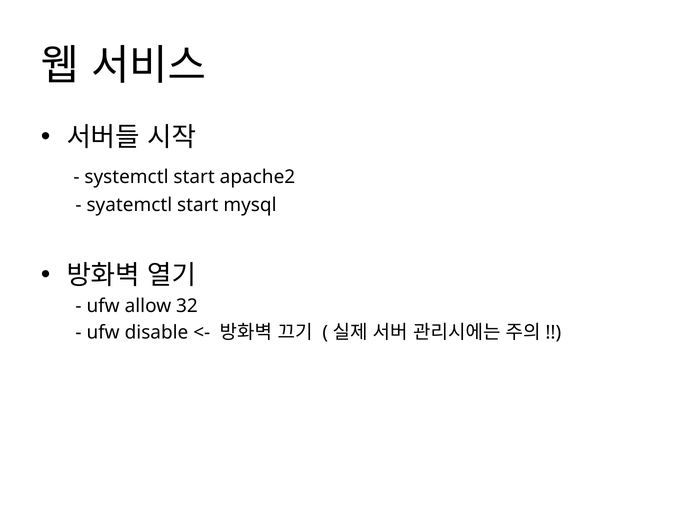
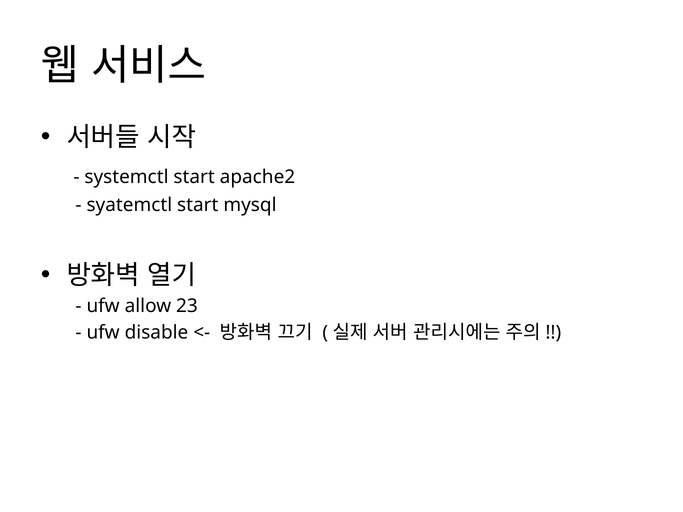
32: 32 -> 23
